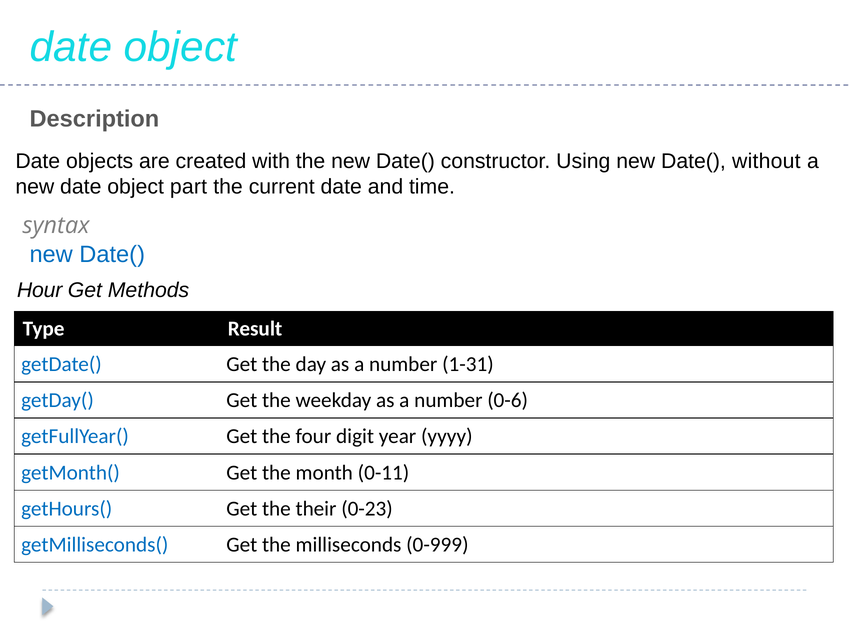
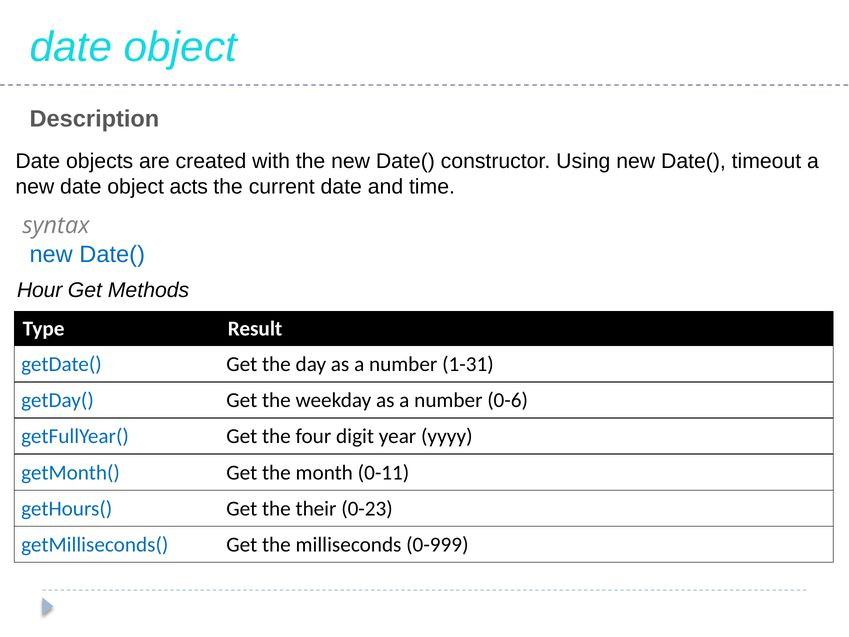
without: without -> timeout
part: part -> acts
